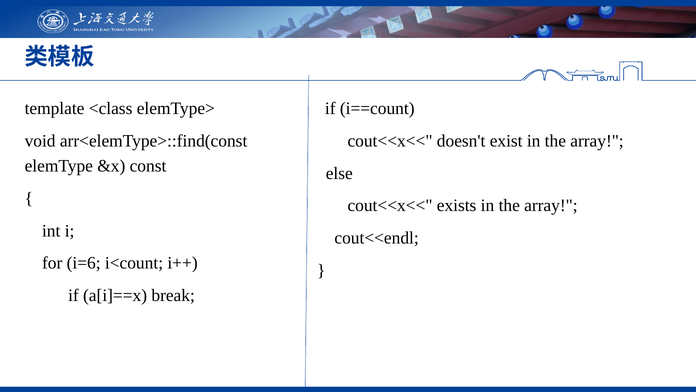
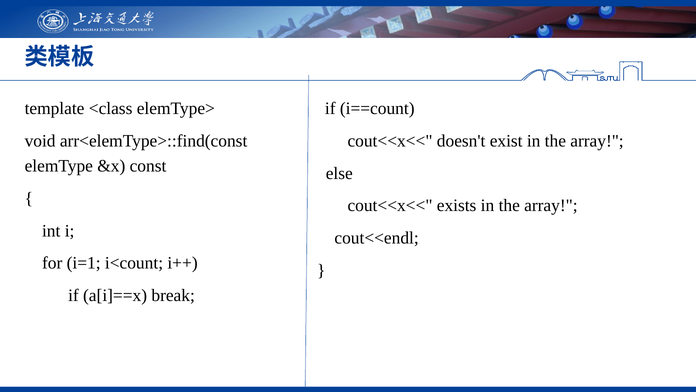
i=6: i=6 -> i=1
